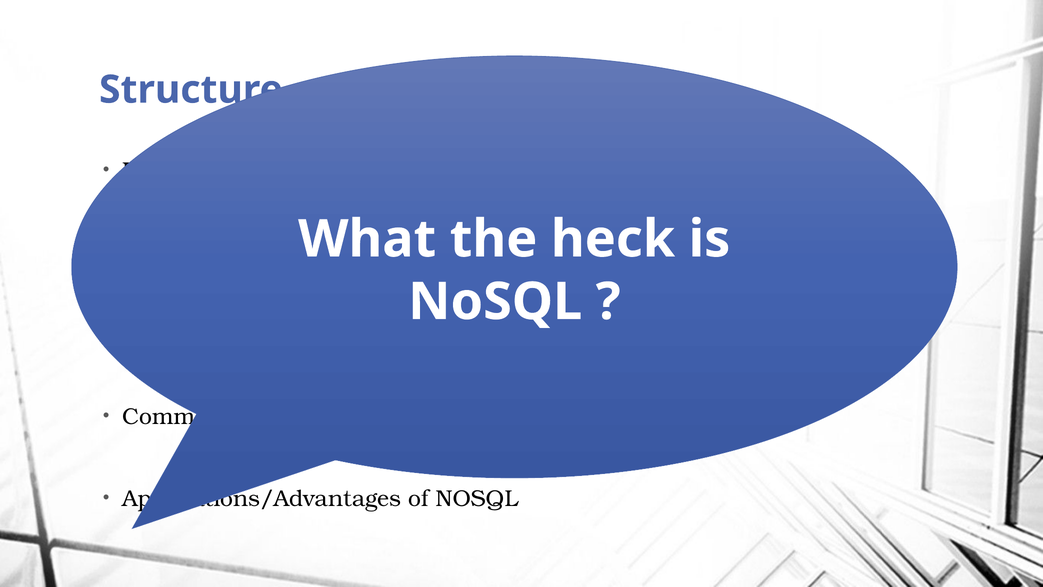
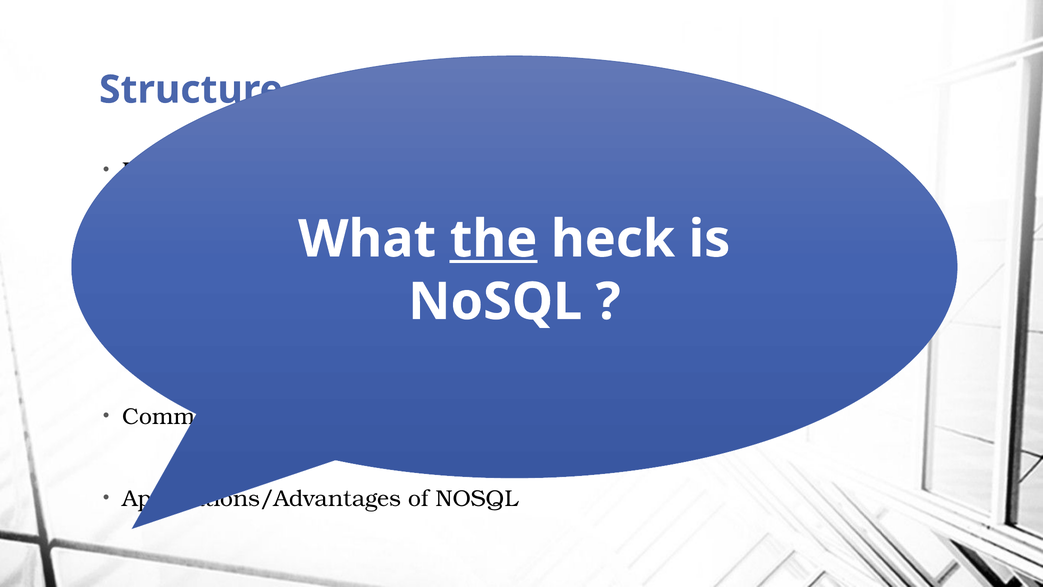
the underline: none -> present
